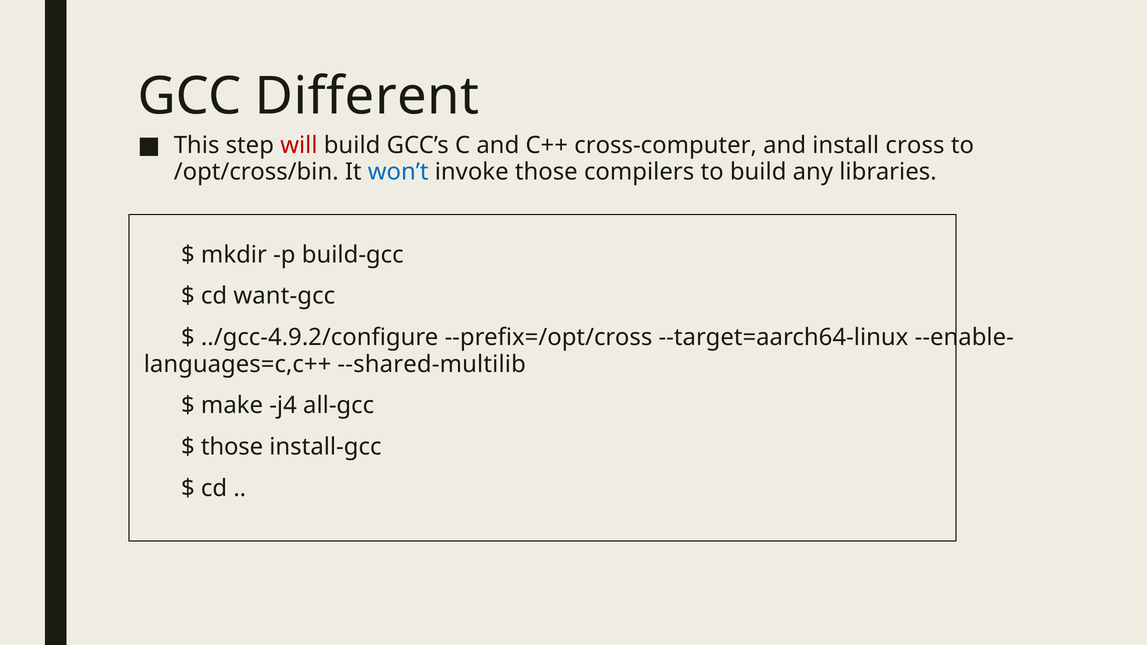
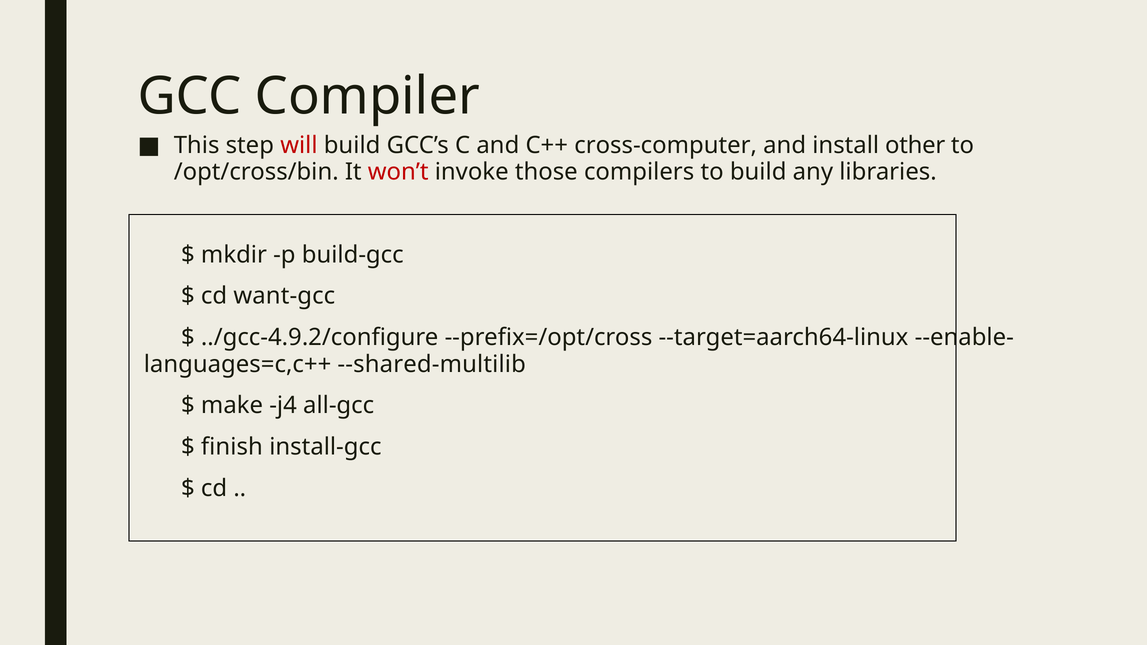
Different: Different -> Compiler
cross: cross -> other
won’t colour: blue -> red
those at (232, 447): those -> finish
